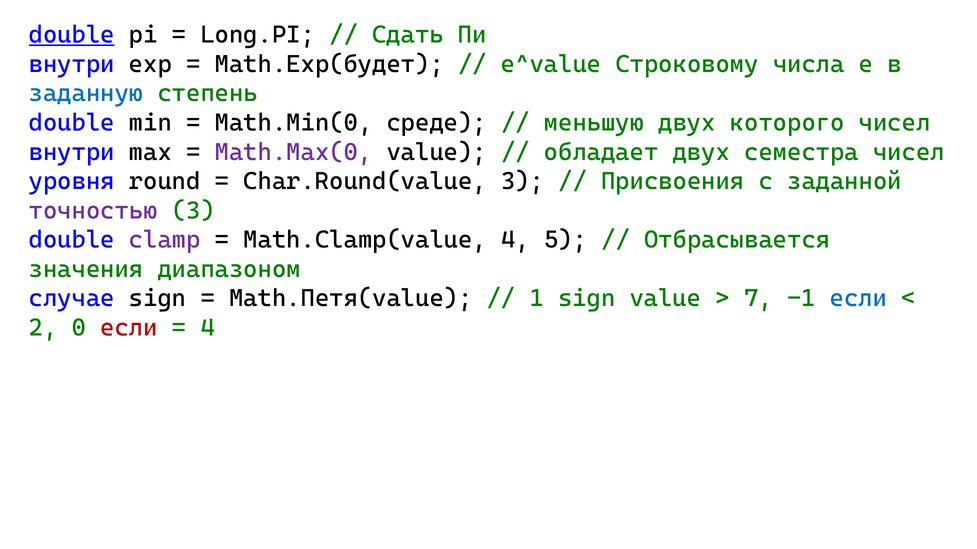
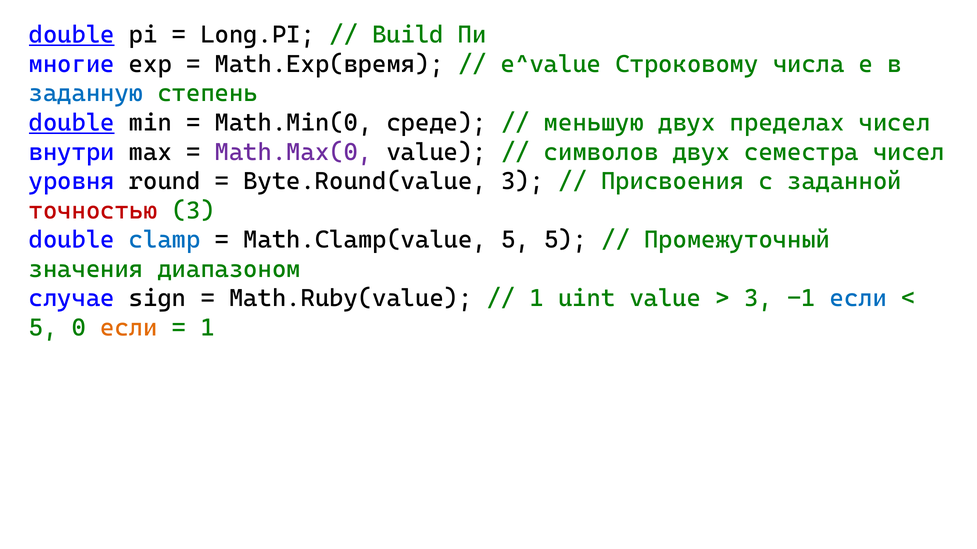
Сдать: Сдать -> Build
внутри at (72, 64): внутри -> многие
Math.Exp(будет: Math.Exp(будет -> Math.Exp(время
double at (72, 123) underline: none -> present
которого: которого -> пределах
обладает: обладает -> символов
Char.Round(value: Char.Round(value -> Byte.Round(value
точностью colour: purple -> red
clamp colour: purple -> blue
Math.Clamp(value 4: 4 -> 5
Отбрасывается: Отбрасывается -> Промежуточный
Math.Петя(value: Math.Петя(value -> Math.Ruby(value
1 sign: sign -> uint
7 at (758, 299): 7 -> 3
2 at (43, 328): 2 -> 5
если at (129, 328) colour: red -> orange
4 at (208, 328): 4 -> 1
